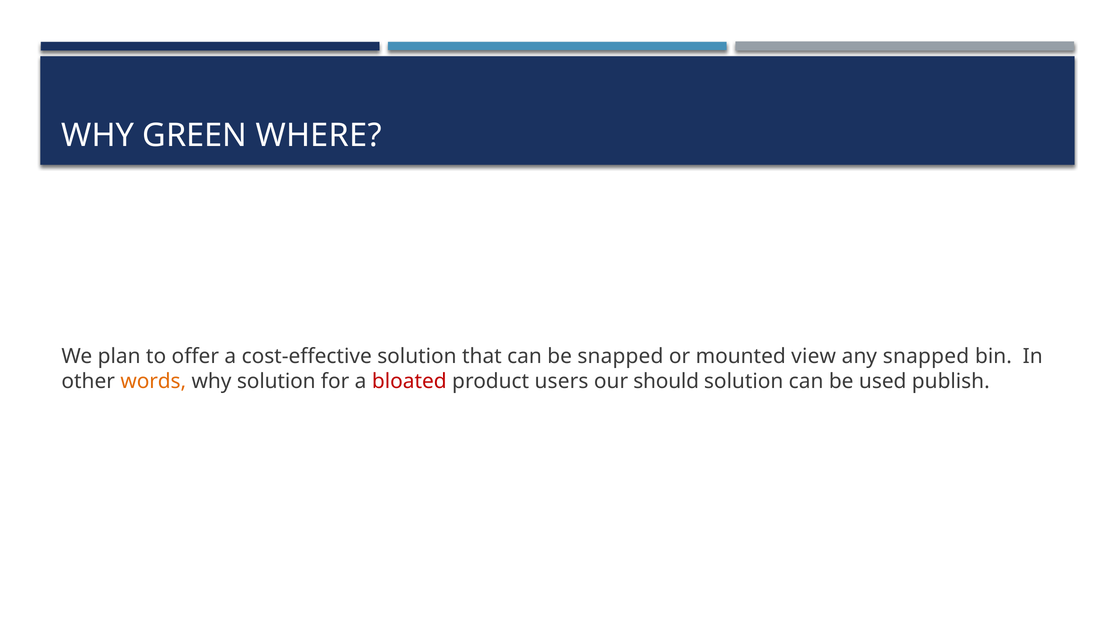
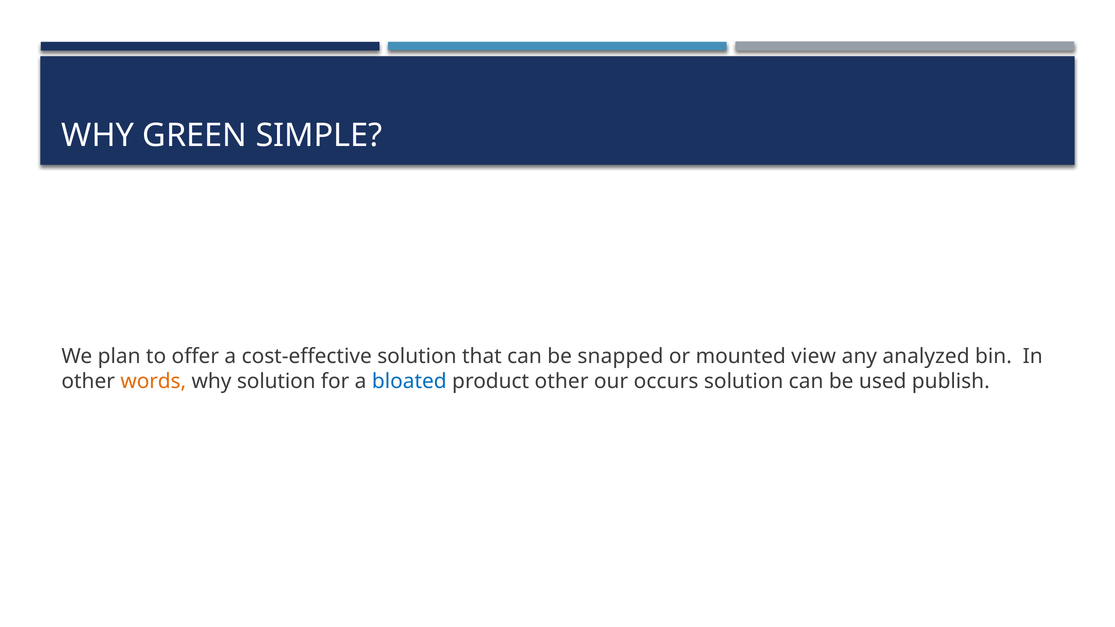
WHERE: WHERE -> SIMPLE
any snapped: snapped -> analyzed
bloated colour: red -> blue
product users: users -> other
should: should -> occurs
